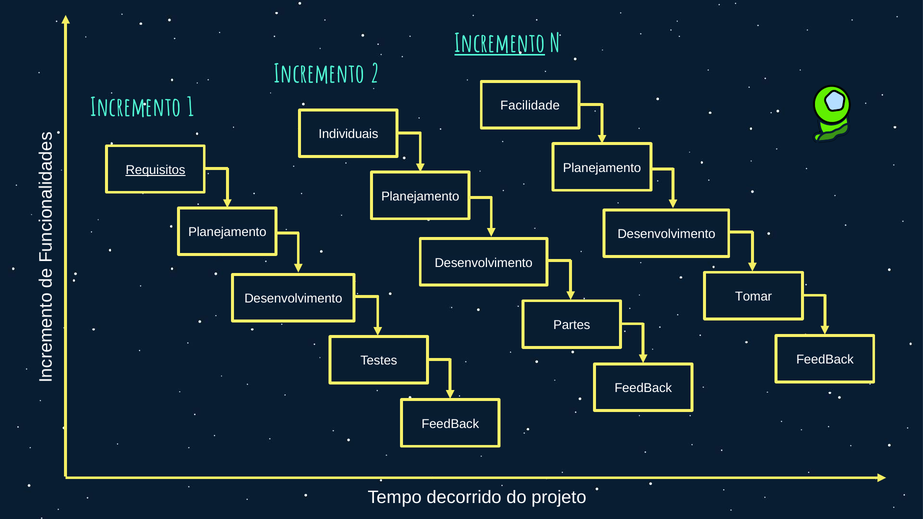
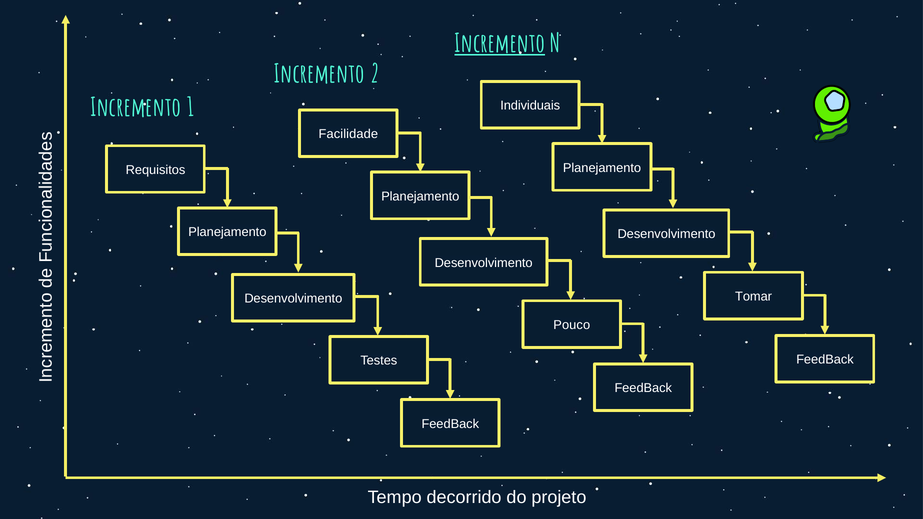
Facilidade: Facilidade -> Individuais
Individuais: Individuais -> Facilidade
Requisitos underline: present -> none
Partes: Partes -> Pouco
